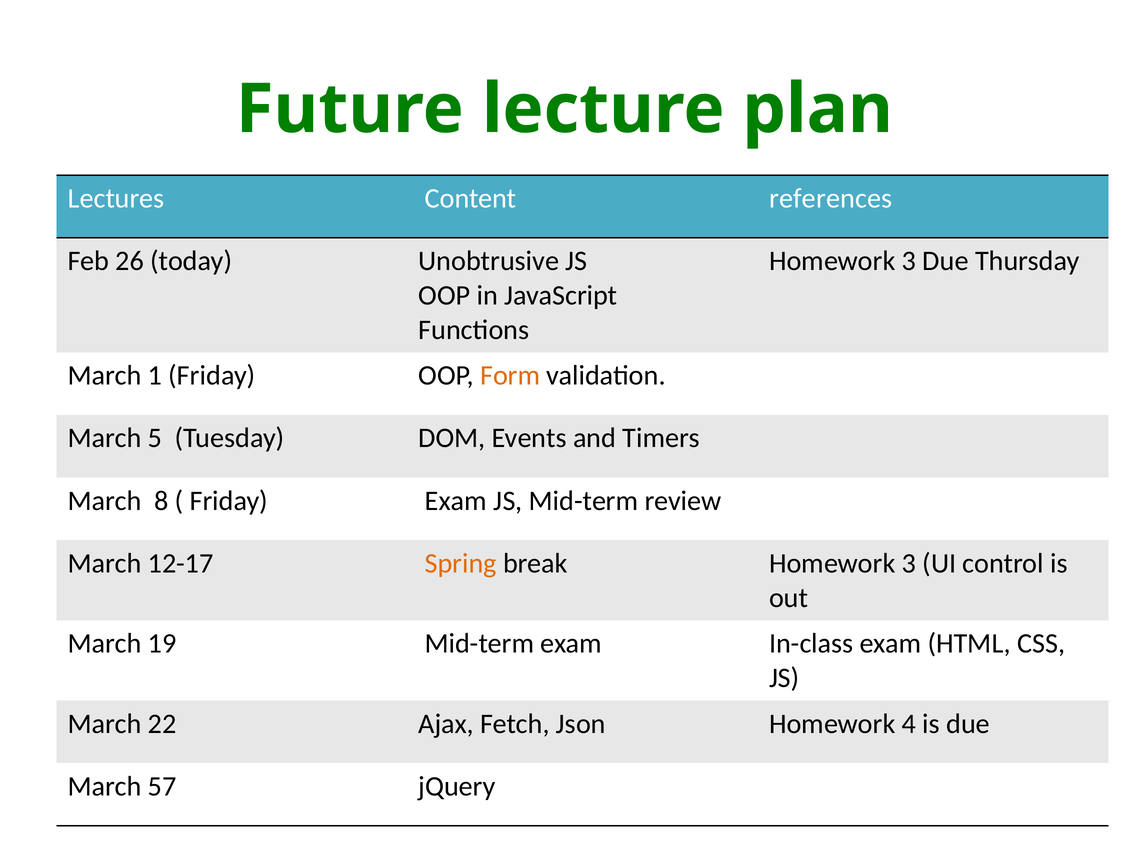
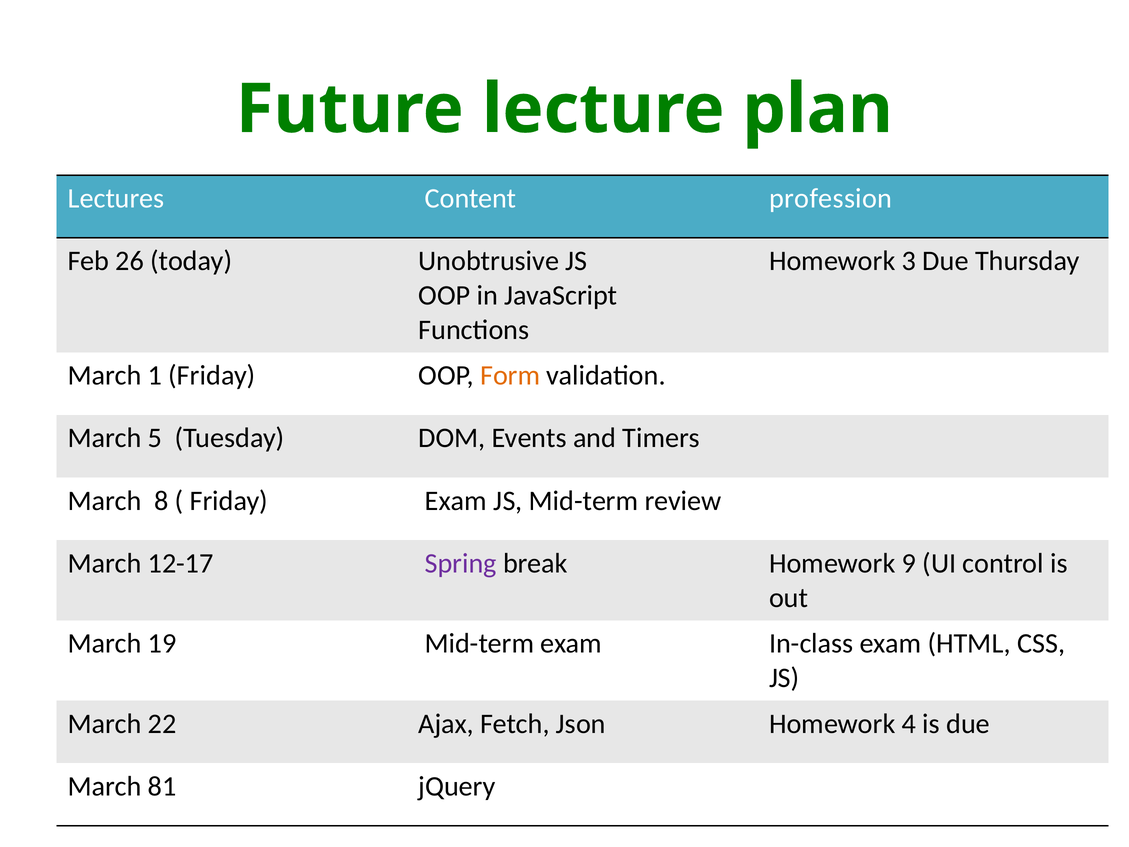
references: references -> profession
Spring colour: orange -> purple
break Homework 3: 3 -> 9
57: 57 -> 81
